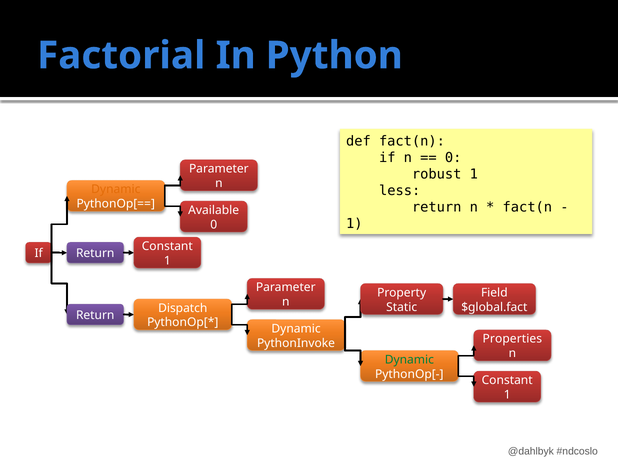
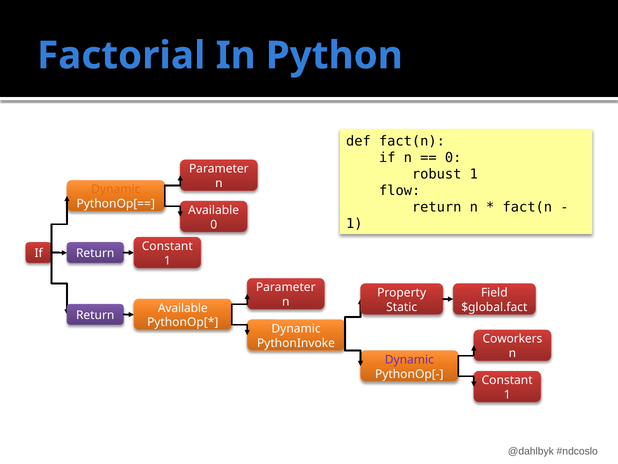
less: less -> flow
Dispatch at (183, 308): Dispatch -> Available
Properties: Properties -> Coworkers
Dynamic at (409, 359) colour: green -> purple
